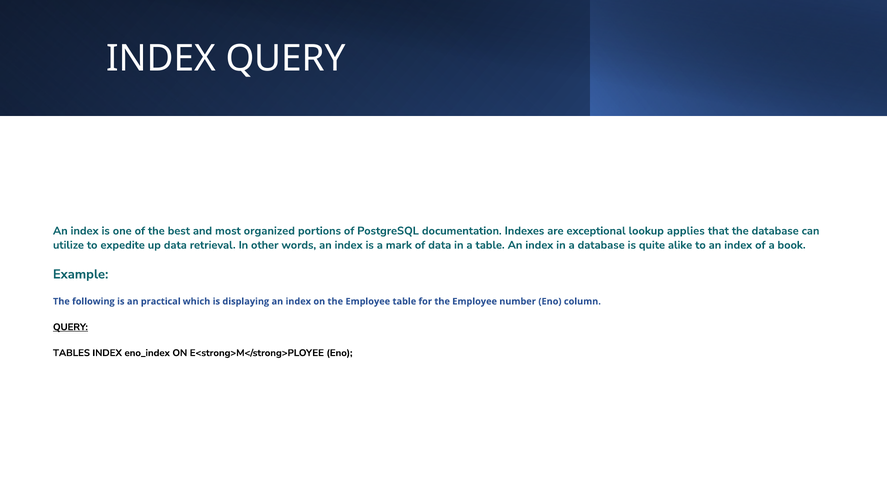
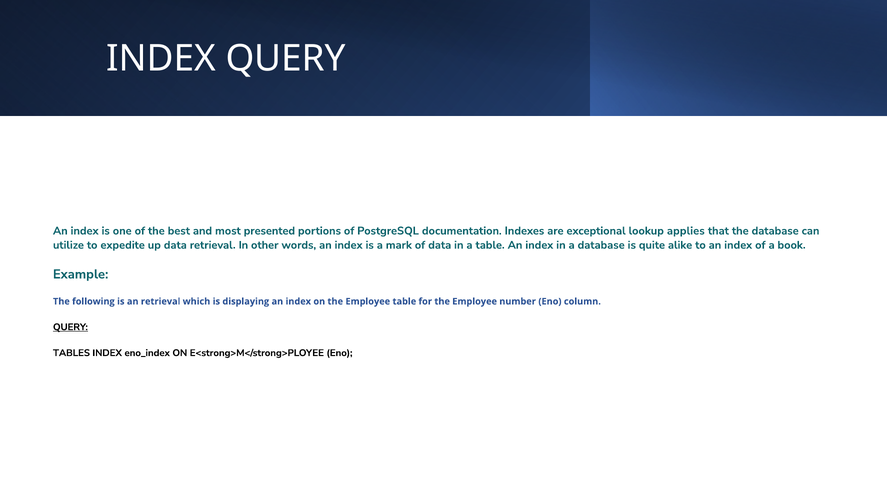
organized: organized -> presented
an practical: practical -> retrieval
